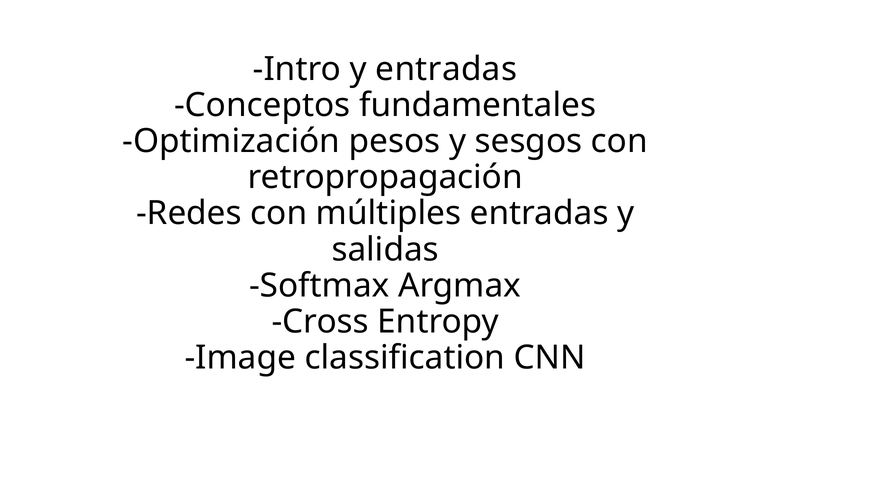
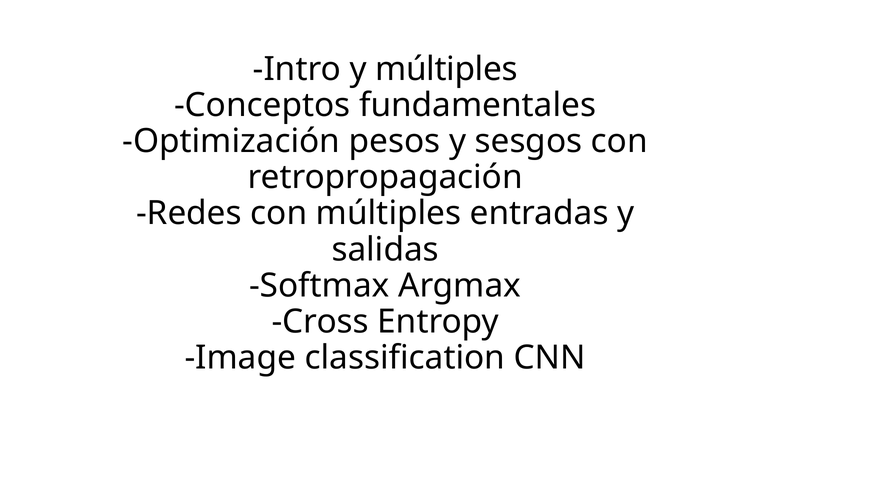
y entradas: entradas -> múltiples
